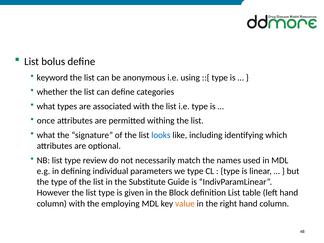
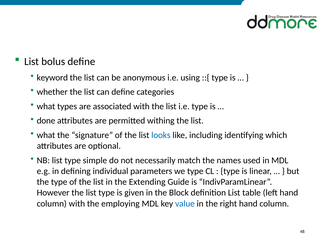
once: once -> done
review: review -> simple
Substitute: Substitute -> Extending
value colour: orange -> blue
